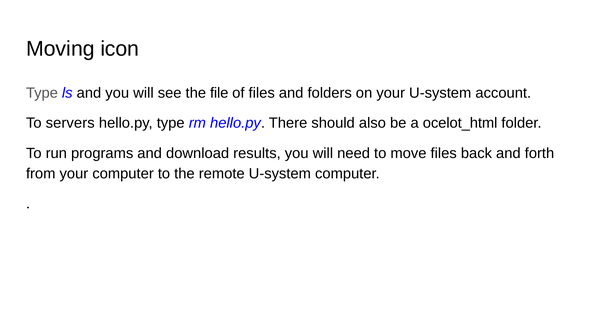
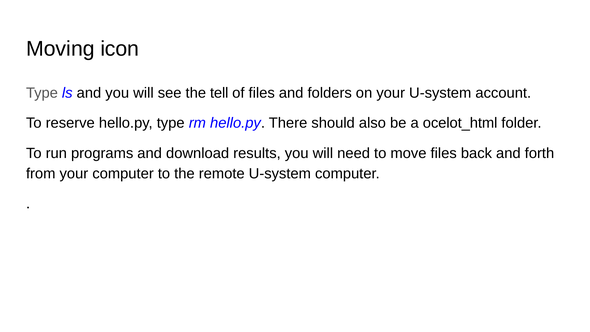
file: file -> tell
servers: servers -> reserve
